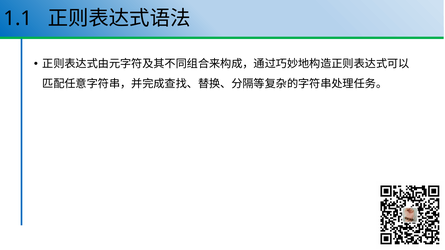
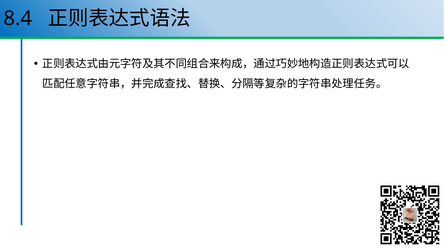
1.1: 1.1 -> 8.4
